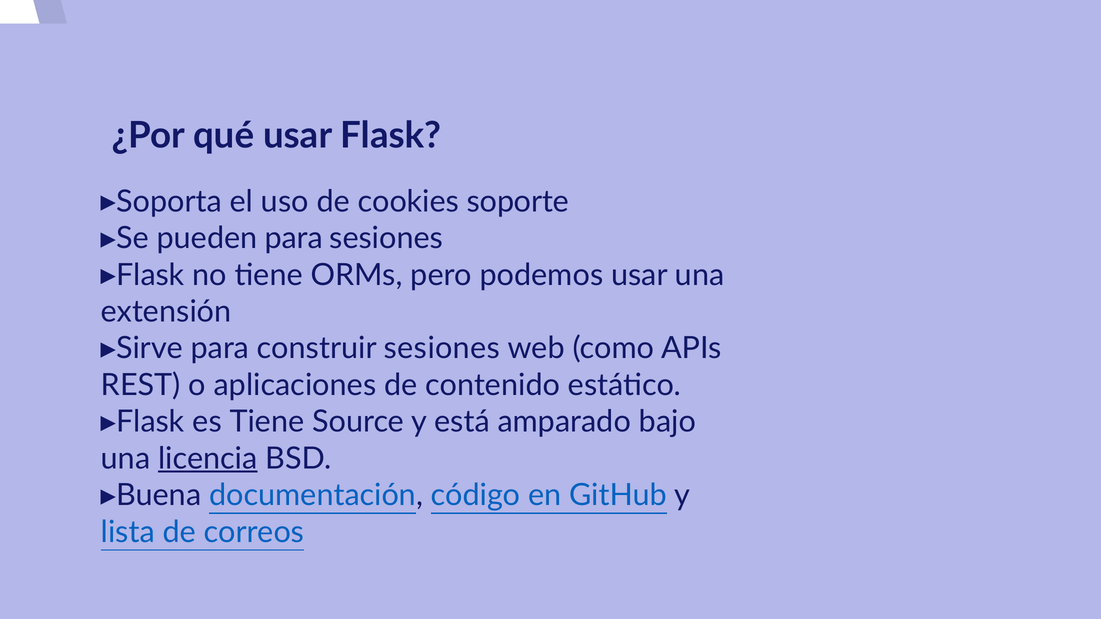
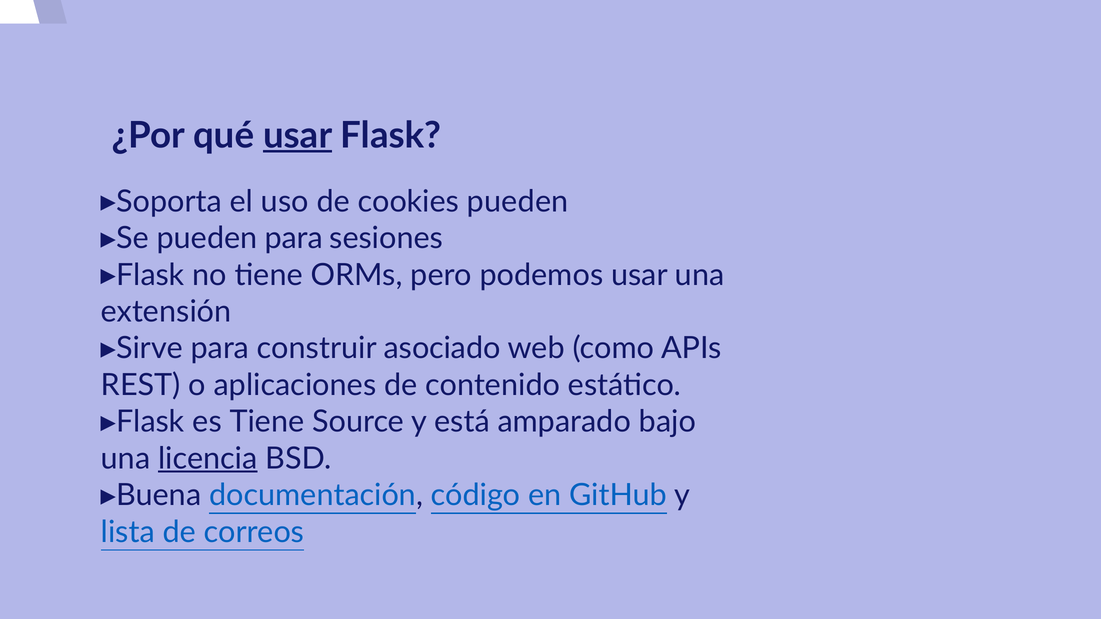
usar at (298, 136) underline: none -> present
cookies soporte: soporte -> pueden
construir sesiones: sesiones -> asociado
